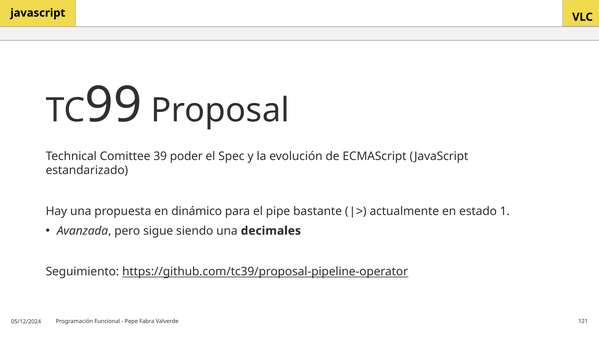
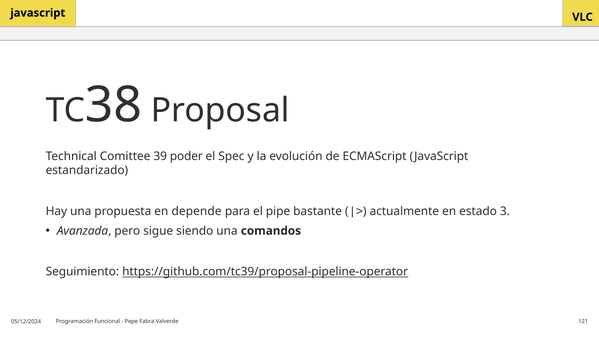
99: 99 -> 38
dinámico: dinámico -> depende
1: 1 -> 3
decimales: decimales -> comandos
